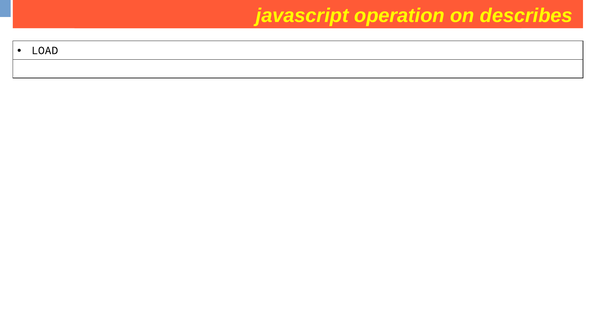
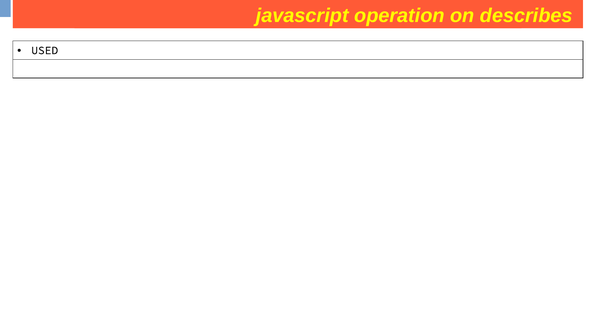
LOAD: LOAD -> USED
